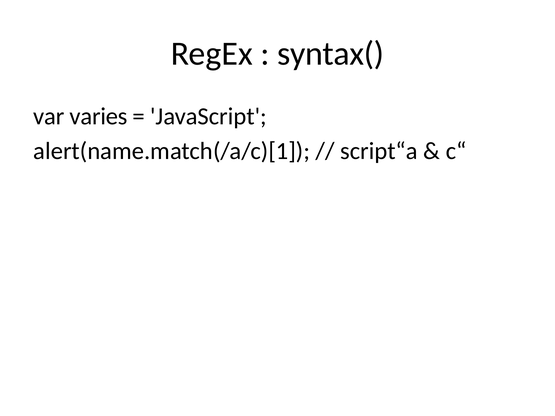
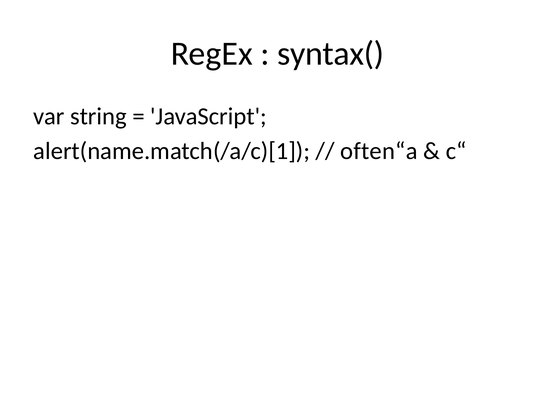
varies: varies -> string
script“a: script“a -> often“a
